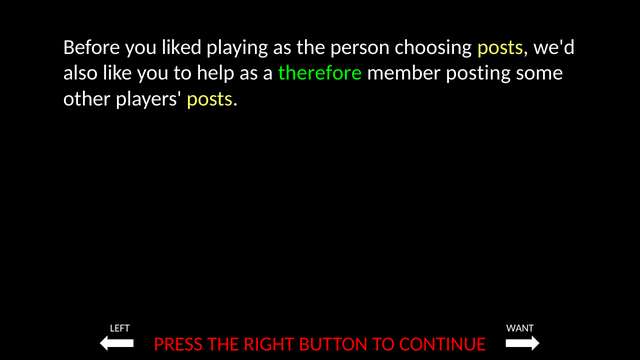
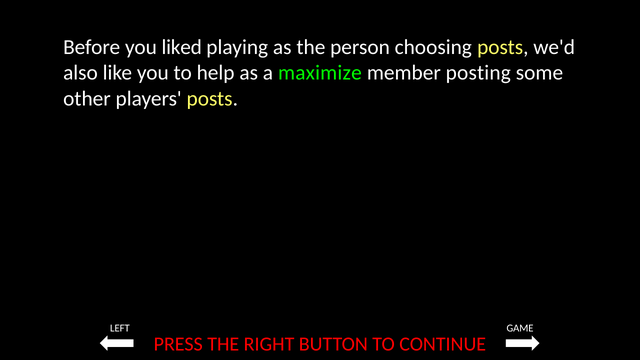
therefore: therefore -> maximize
WANT: WANT -> GAME
